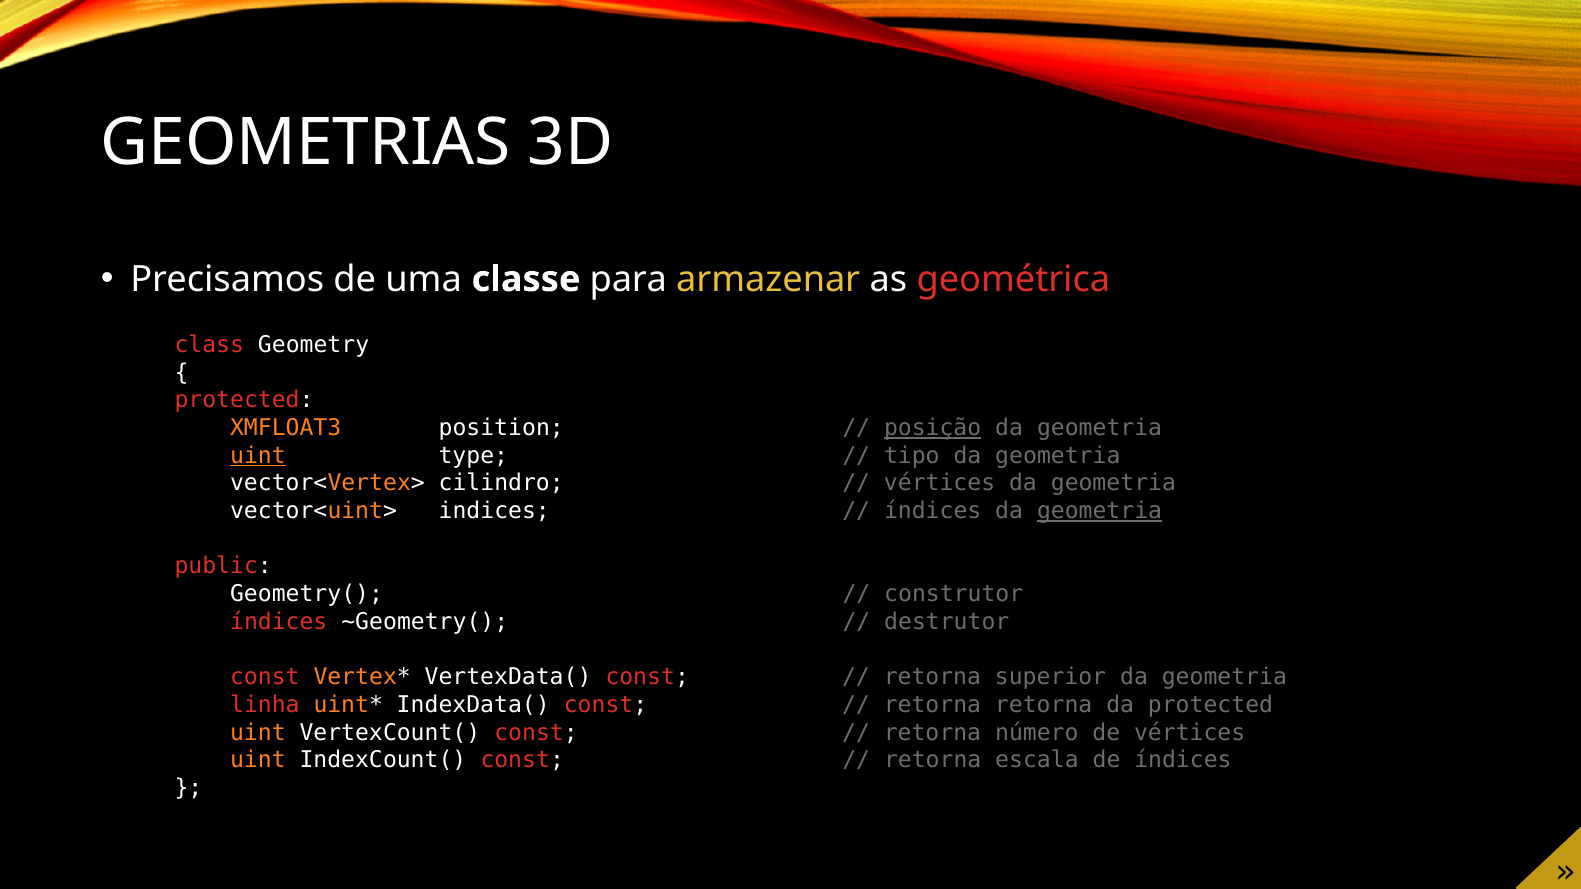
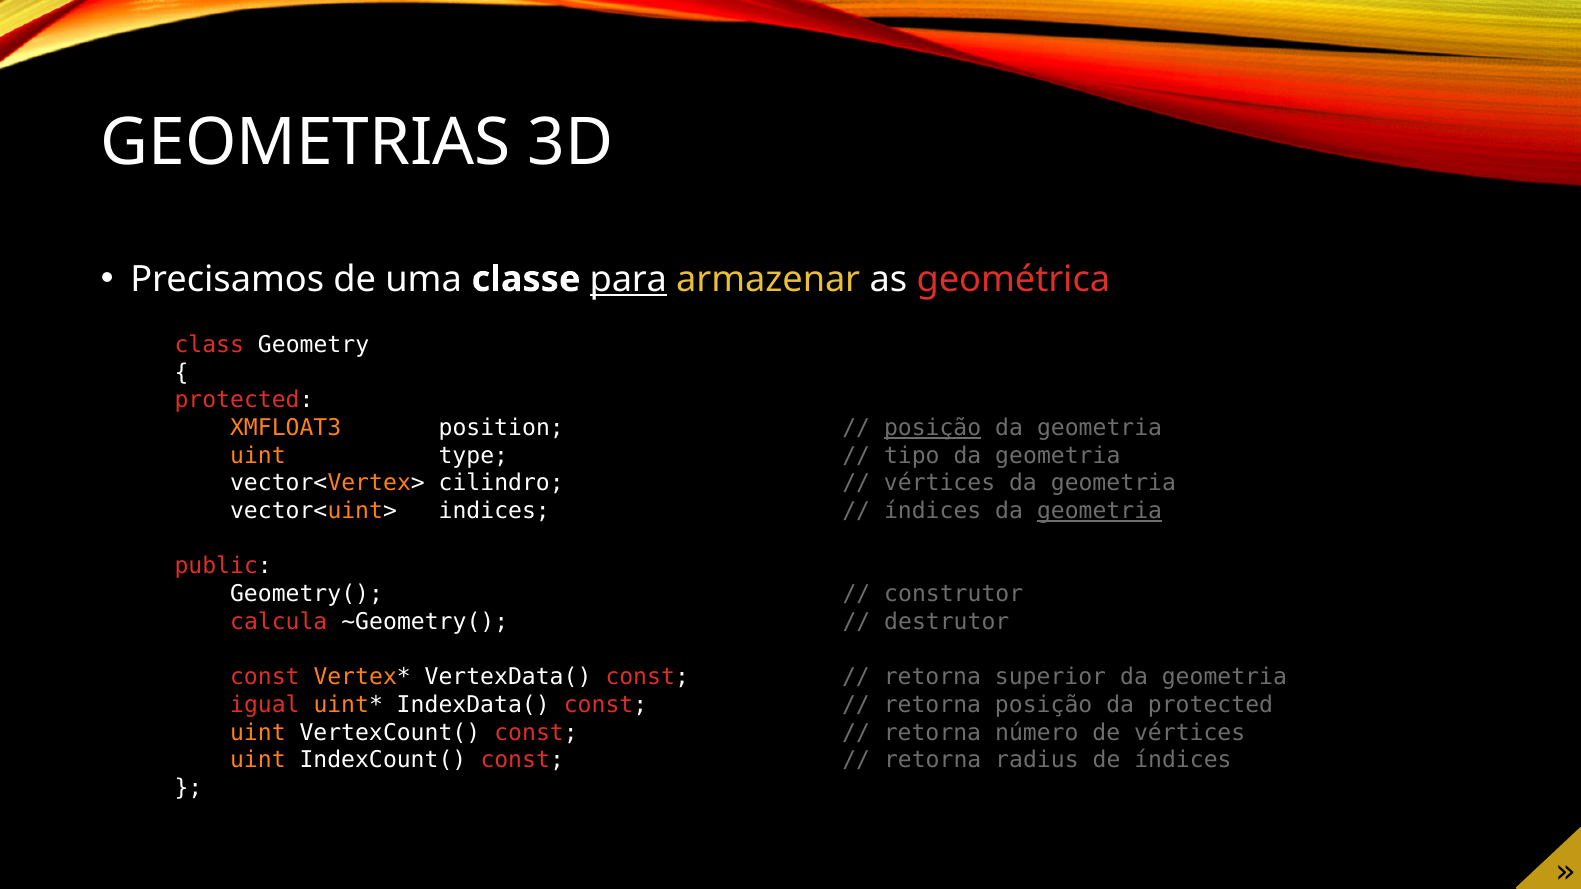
para underline: none -> present
uint at (258, 456) underline: present -> none
índices at (279, 622): índices -> calcula
linha: linha -> igual
retorna retorna: retorna -> posição
escala: escala -> radius
